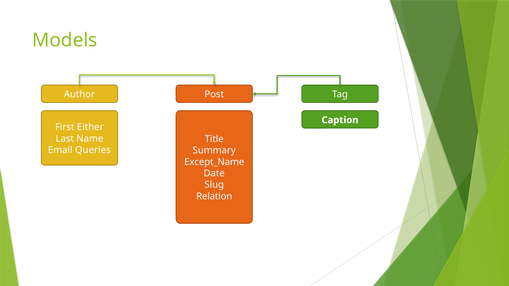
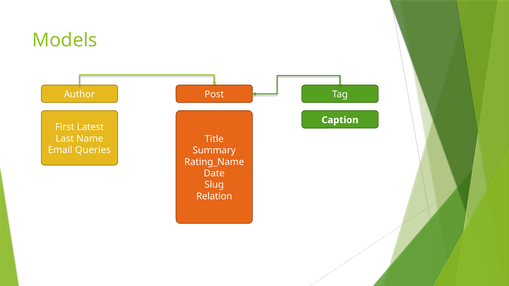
Either: Either -> Latest
Except_Name: Except_Name -> Rating_Name
